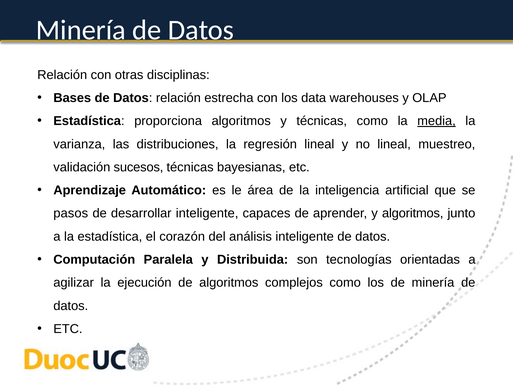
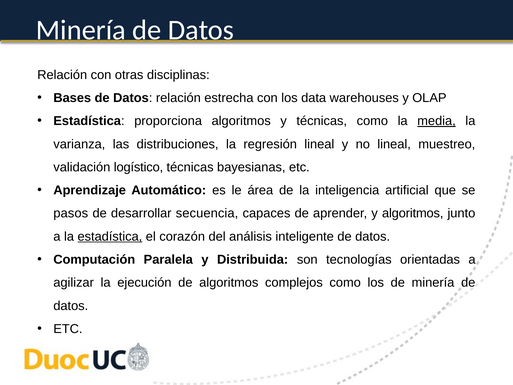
sucesos: sucesos -> logístico
desarrollar inteligente: inteligente -> secuencia
estadística at (110, 236) underline: none -> present
